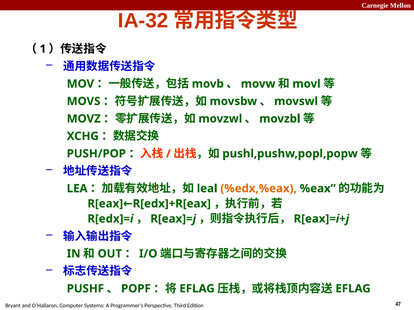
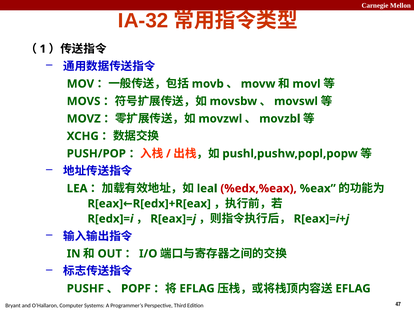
%edx,%eax colour: orange -> red
